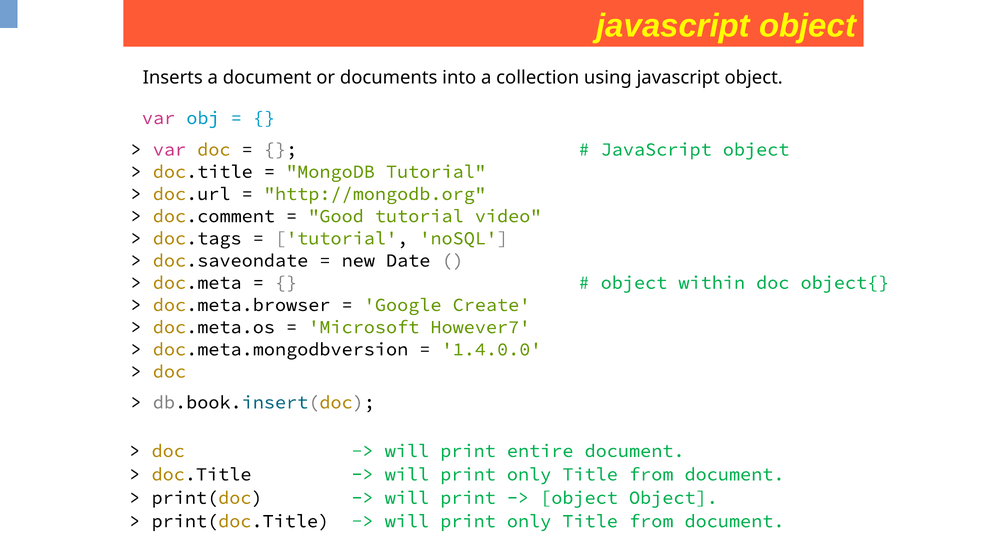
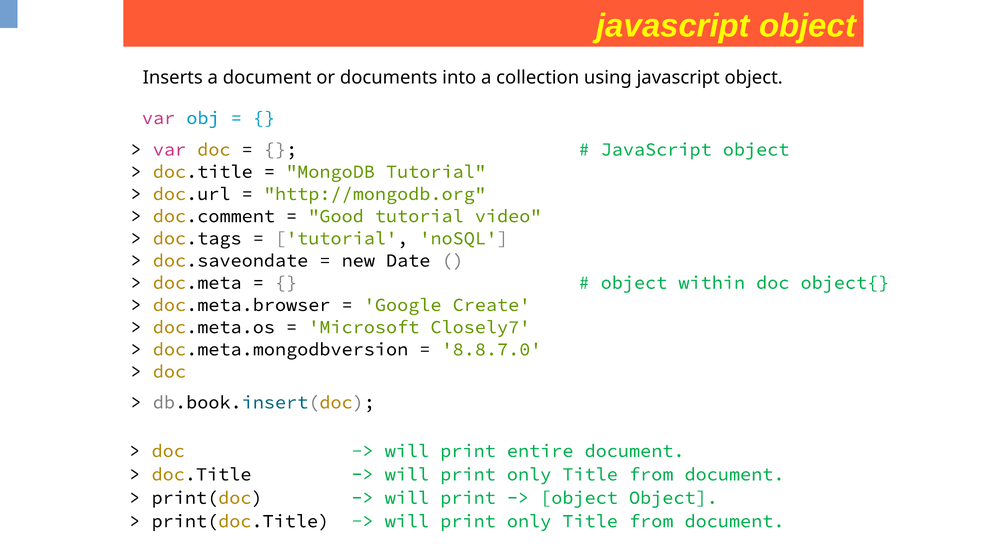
However7: However7 -> Closely7
1.4.0.0: 1.4.0.0 -> 8.8.7.0
